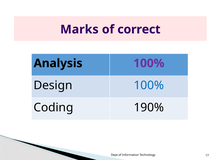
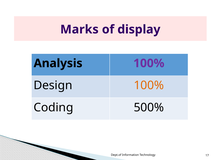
correct: correct -> display
100% at (149, 86) colour: blue -> orange
190%: 190% -> 500%
